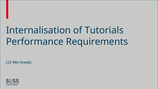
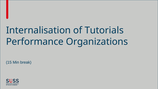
Requirements: Requirements -> Organizations
